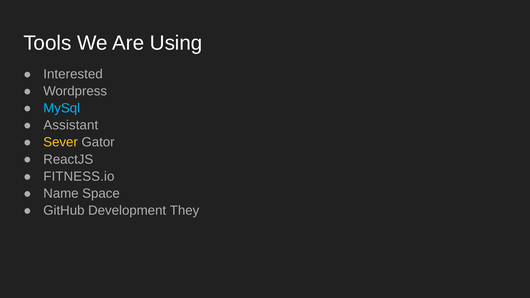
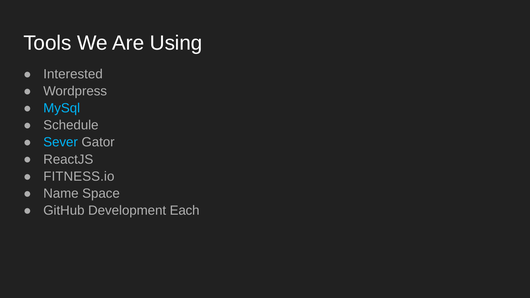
Assistant: Assistant -> Schedule
Sever colour: yellow -> light blue
They: They -> Each
